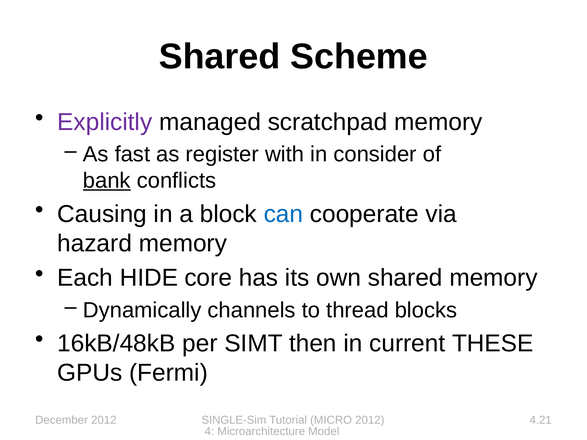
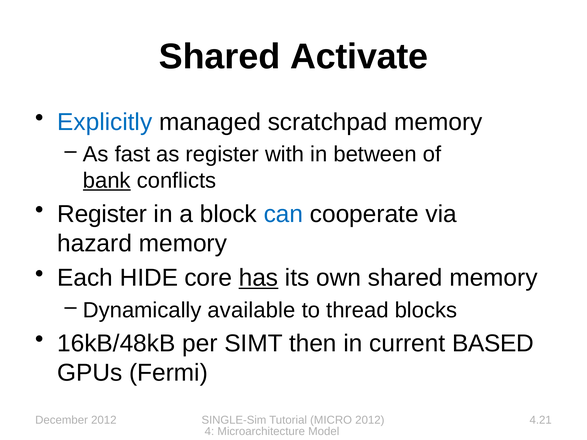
Scheme: Scheme -> Activate
Explicitly colour: purple -> blue
consider: consider -> between
Causing at (102, 214): Causing -> Register
has underline: none -> present
channels: channels -> available
THESE: THESE -> BASED
